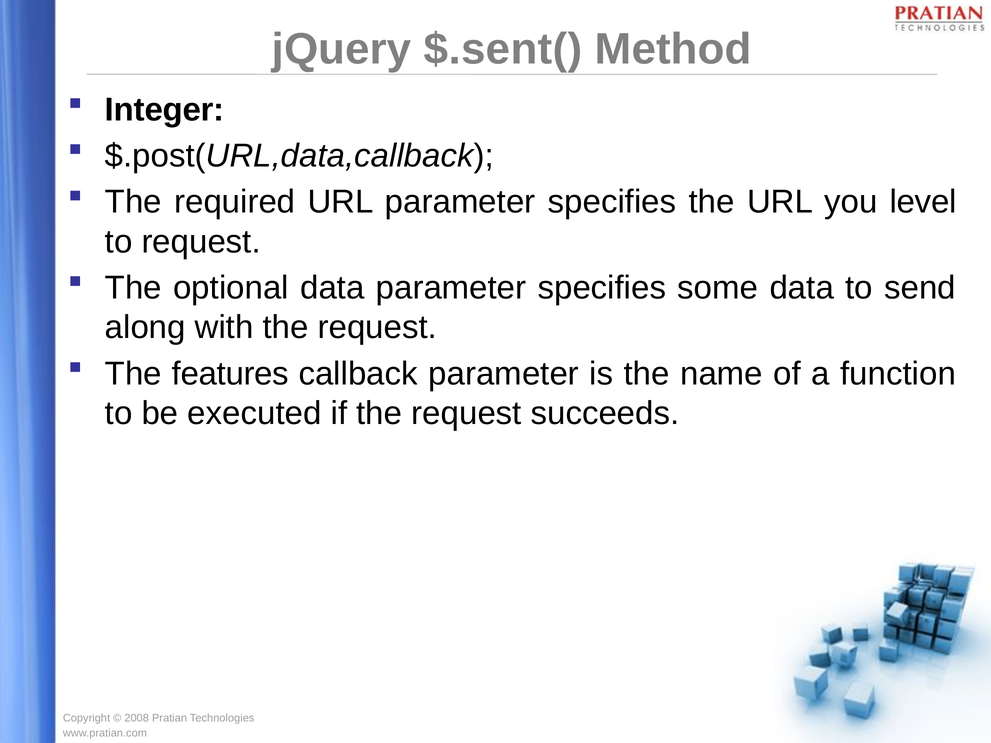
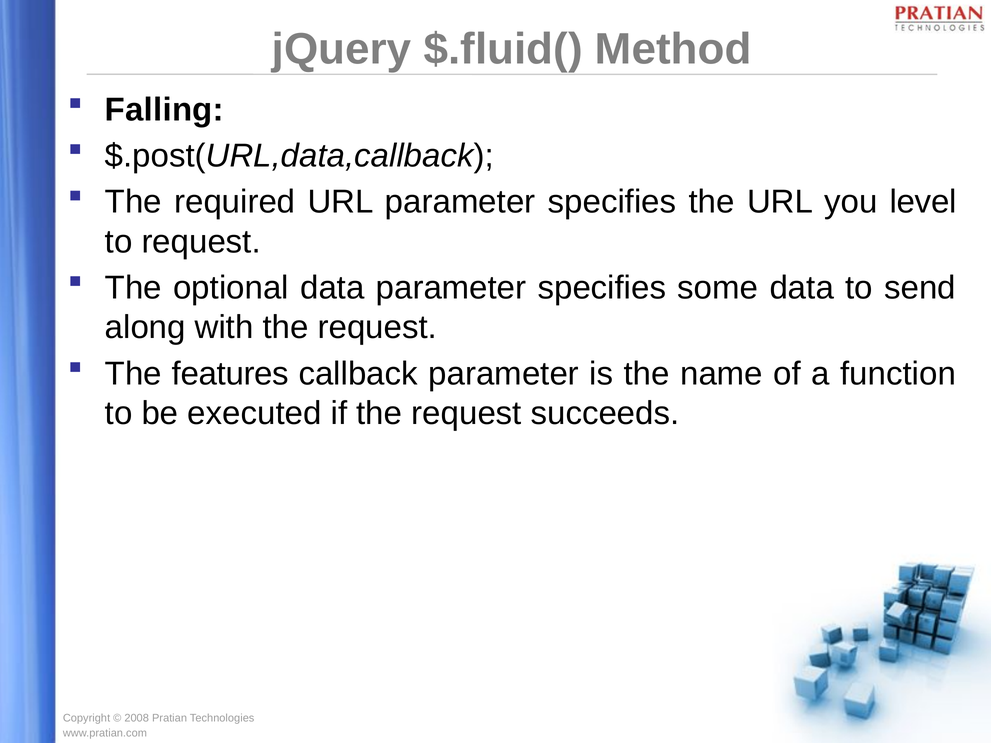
$.sent(: $.sent( -> $.fluid(
Integer: Integer -> Falling
